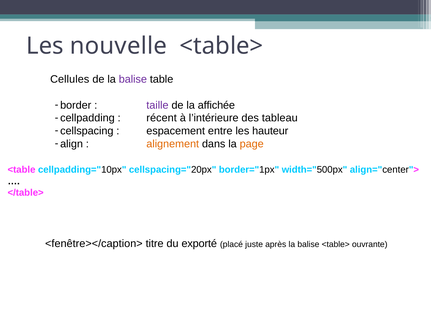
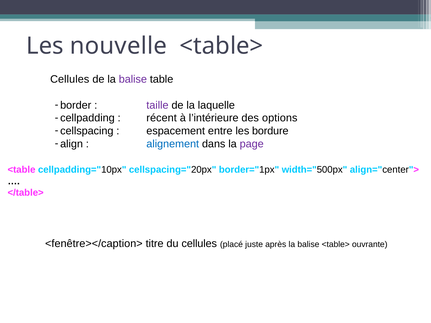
affichée: affichée -> laquelle
tableau: tableau -> options
hauteur: hauteur -> bordure
alignement colour: orange -> blue
page colour: orange -> purple
du exporté: exporté -> cellules
